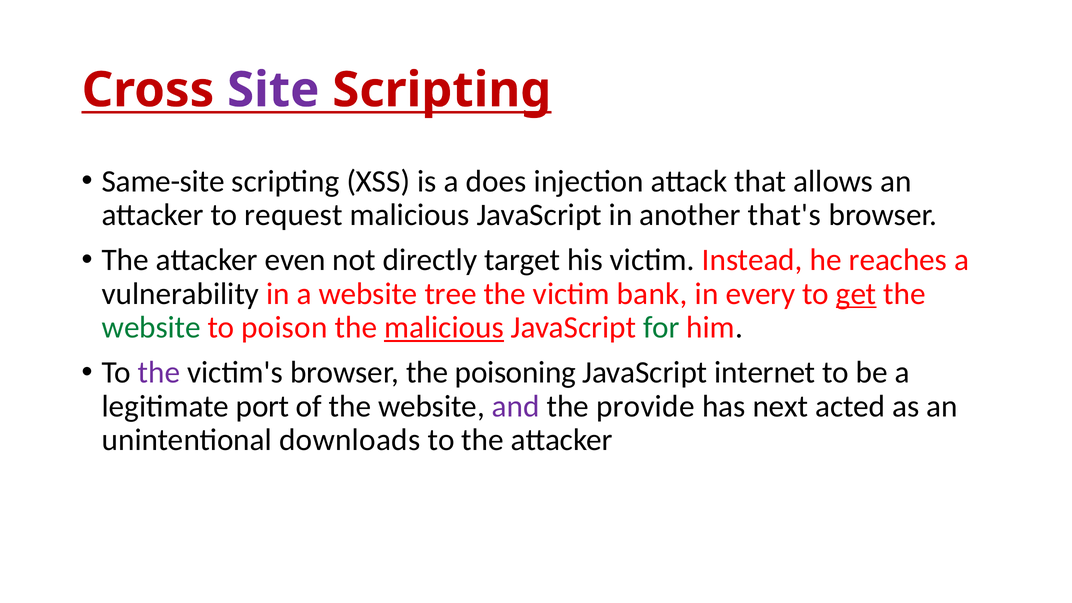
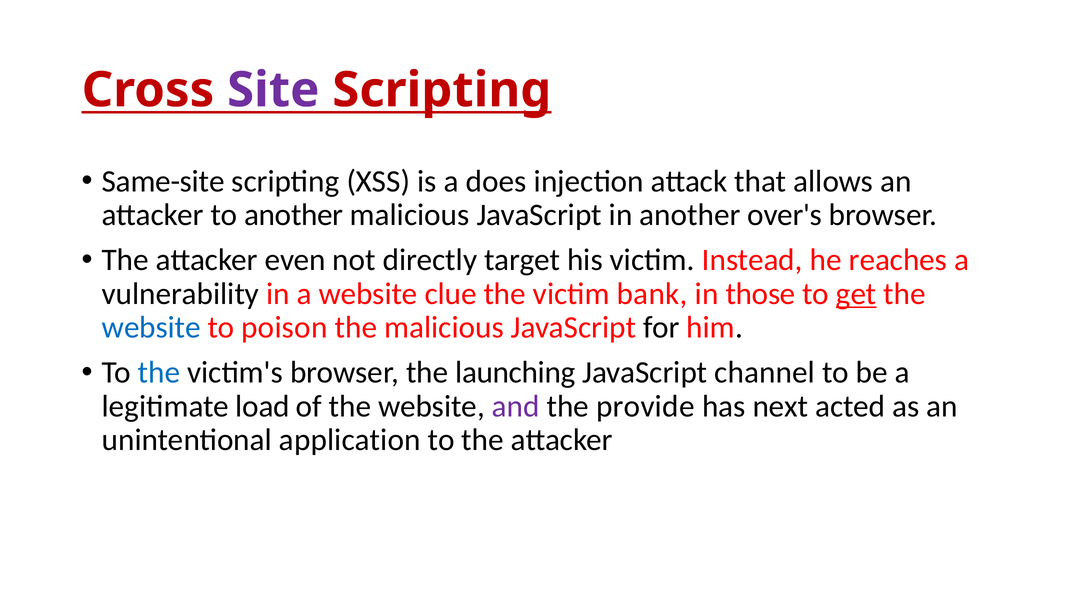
to request: request -> another
that's: that's -> over's
tree: tree -> clue
every: every -> those
website at (151, 328) colour: green -> blue
malicious at (444, 328) underline: present -> none
for colour: green -> black
the at (159, 372) colour: purple -> blue
poisoning: poisoning -> launching
internet: internet -> channel
port: port -> load
downloads: downloads -> application
